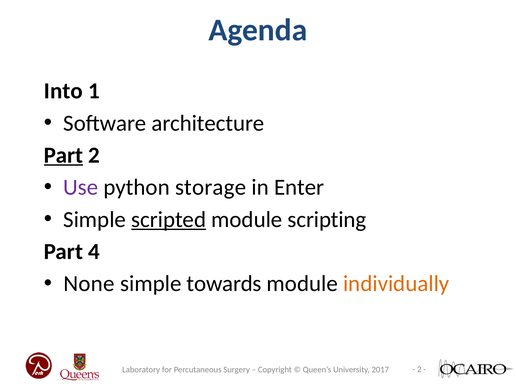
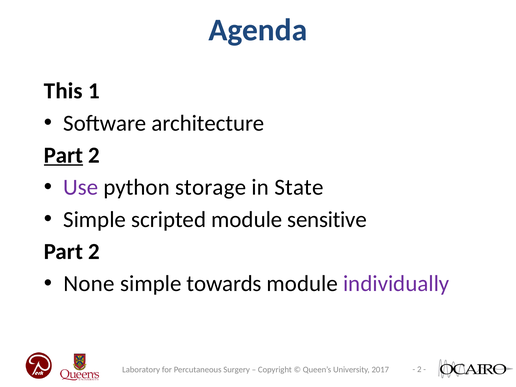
Into: Into -> This
Enter: Enter -> State
scripted underline: present -> none
scripting: scripting -> sensitive
4 at (94, 252): 4 -> 2
individually colour: orange -> purple
